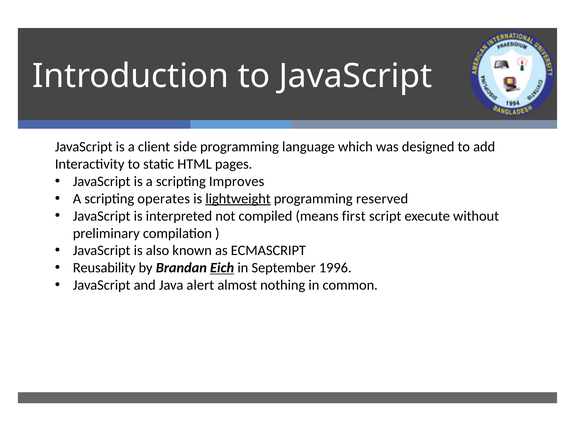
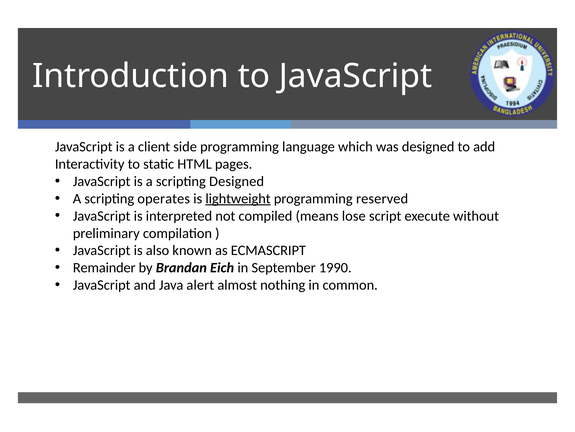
scripting Improves: Improves -> Designed
first: first -> lose
Reusability: Reusability -> Remainder
Eich underline: present -> none
1996: 1996 -> 1990
